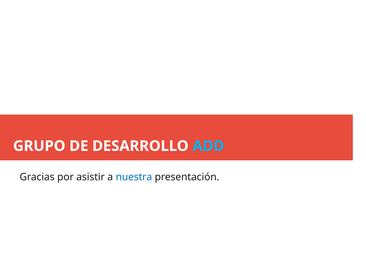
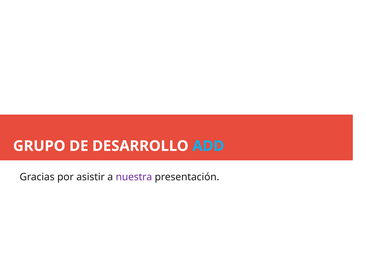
nuestra colour: blue -> purple
